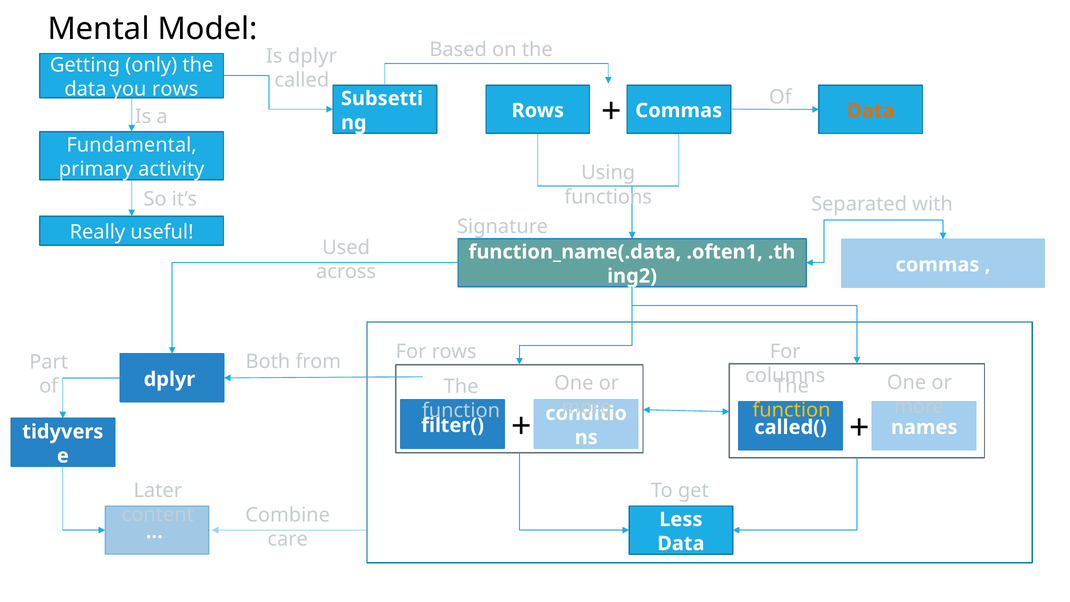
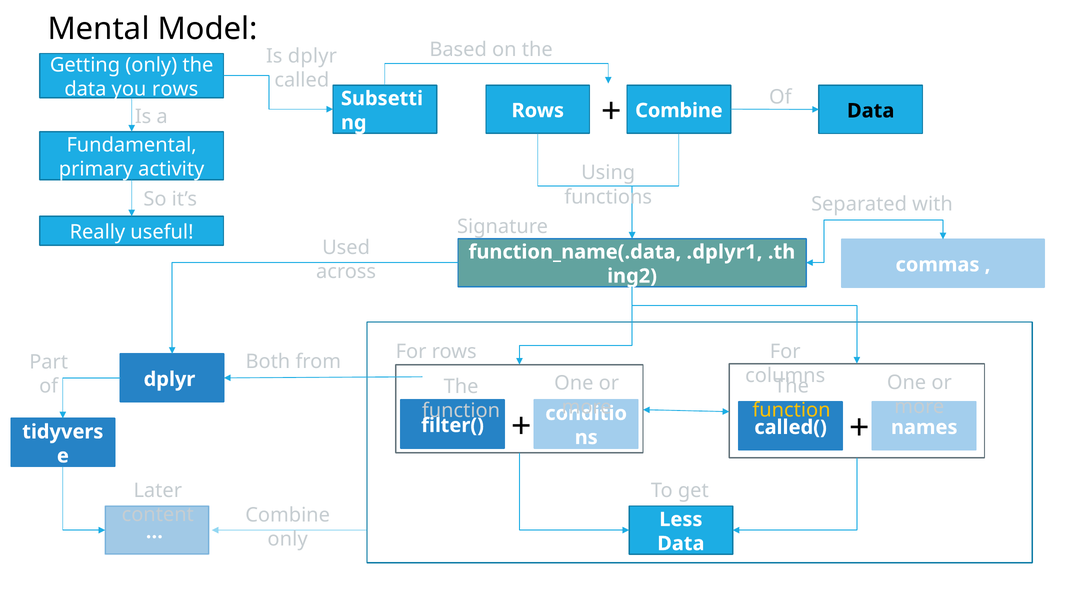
Commas at (679, 111): Commas -> Combine
Data at (871, 111) colour: orange -> black
.often1: .often1 -> .dplyr1
care at (288, 539): care -> only
